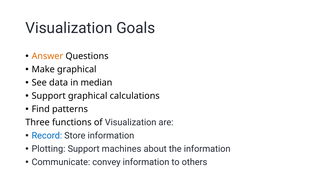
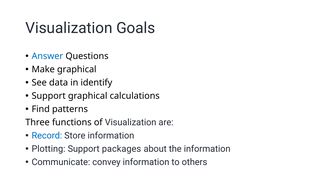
Answer colour: orange -> blue
median: median -> identify
machines: machines -> packages
